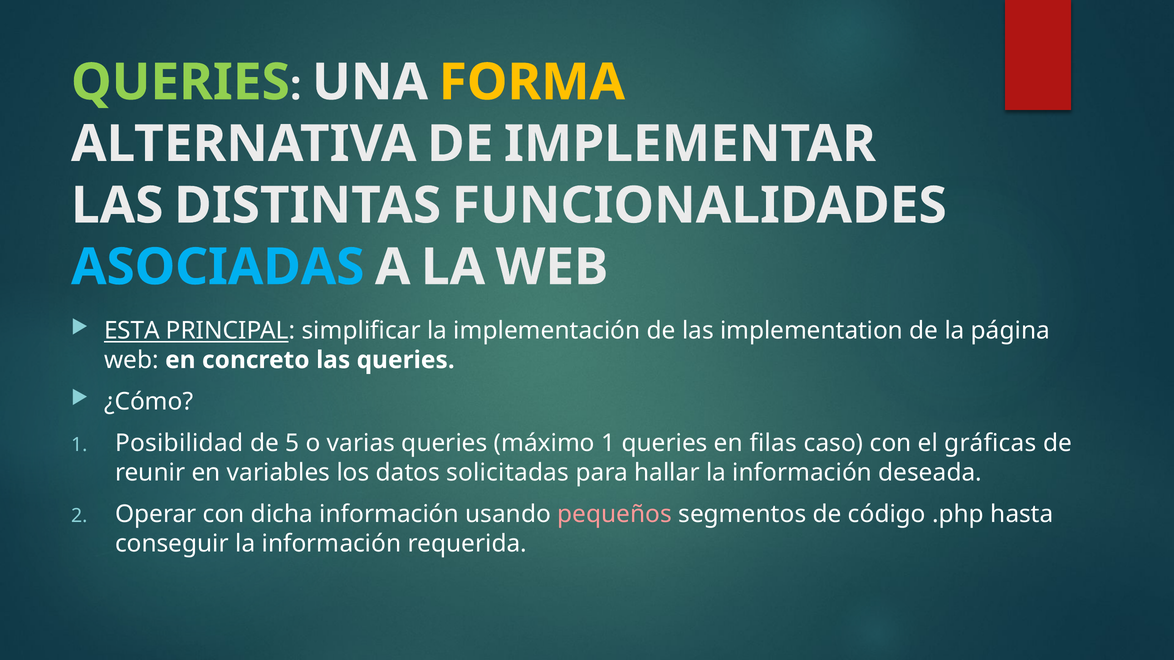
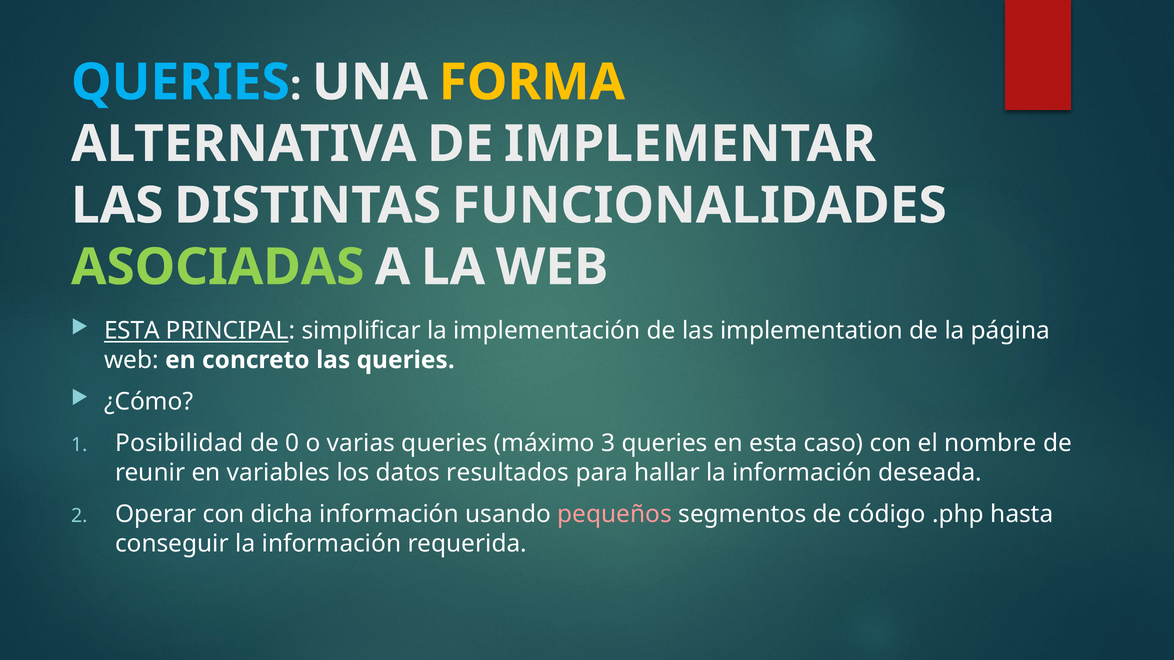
QUERIES at (180, 82) colour: light green -> light blue
ASOCIADAS colour: light blue -> light green
5: 5 -> 0
máximo 1: 1 -> 3
en filas: filas -> esta
gráficas: gráficas -> nombre
solicitadas: solicitadas -> resultados
